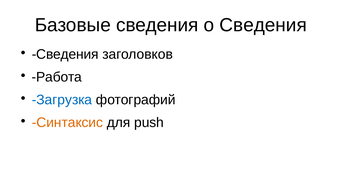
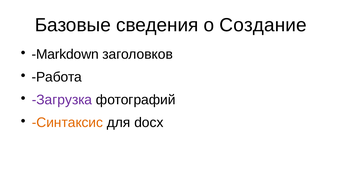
о Сведения: Сведения -> Создание
Сведения at (65, 54): Сведения -> Markdown
Загрузка colour: blue -> purple
push: push -> docx
